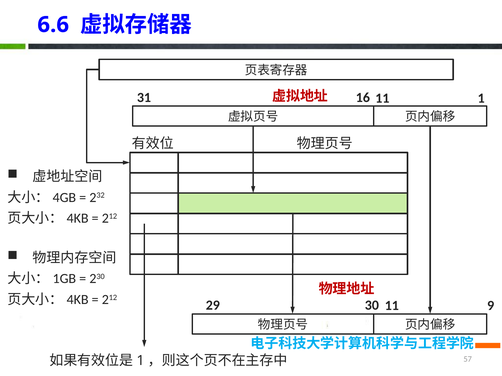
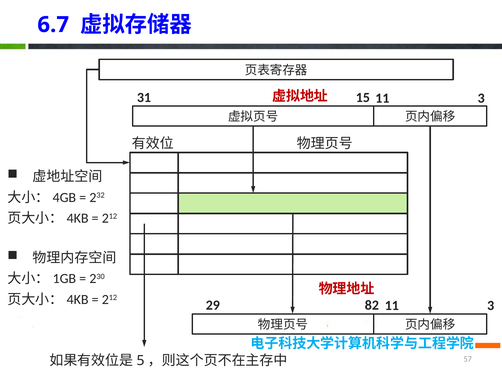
6.6: 6.6 -> 6.7
16: 16 -> 15
1 at (481, 98): 1 -> 3
30: 30 -> 82
9 at (491, 306): 9 -> 3
1 at (141, 361): 1 -> 5
